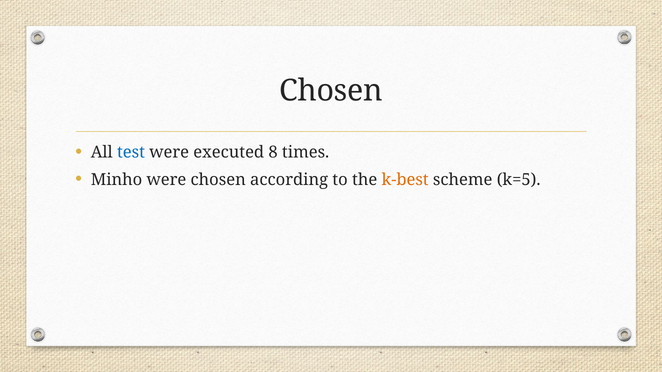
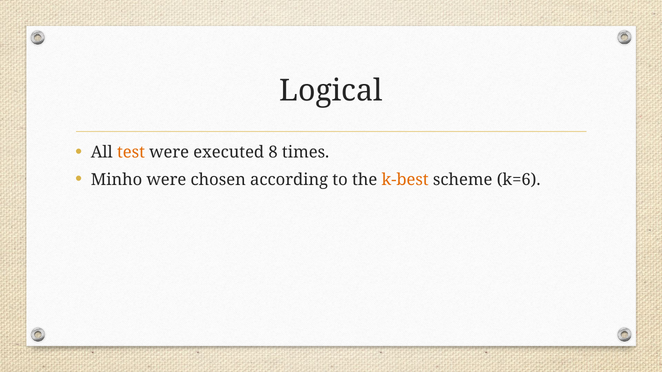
Chosen at (331, 91): Chosen -> Logical
test colour: blue -> orange
k=5: k=5 -> k=6
